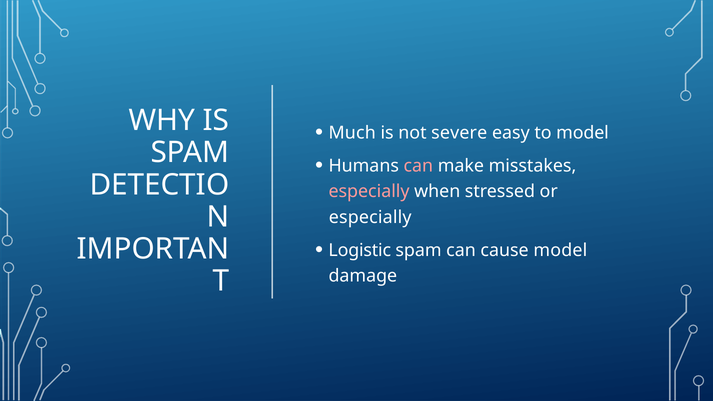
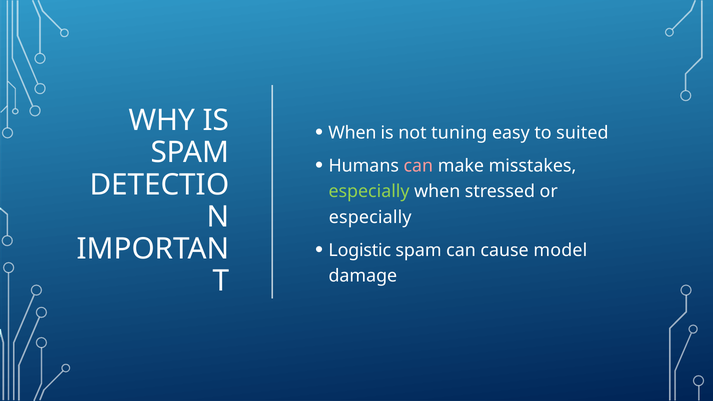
Much at (352, 133): Much -> When
severe: severe -> tuning
to model: model -> suited
especially at (369, 192) colour: pink -> light green
